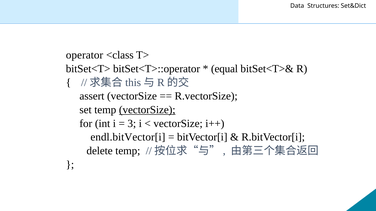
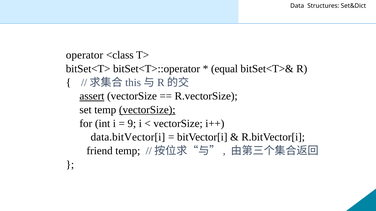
assert underline: none -> present
3: 3 -> 9
endl.bitVector[i: endl.bitVector[i -> data.bitVector[i
delete: delete -> friend
